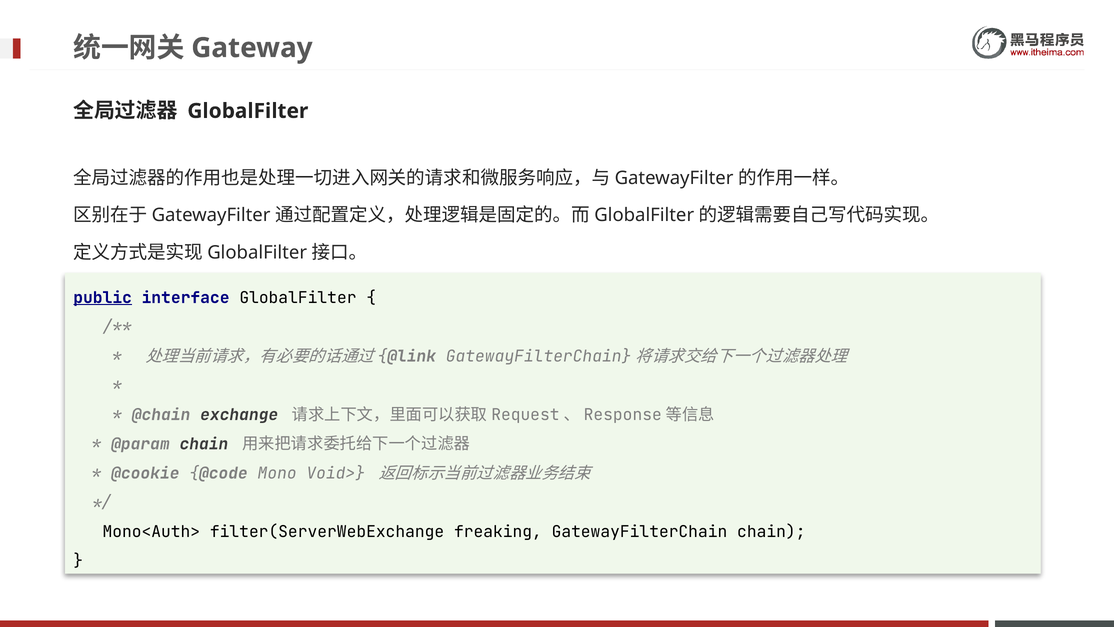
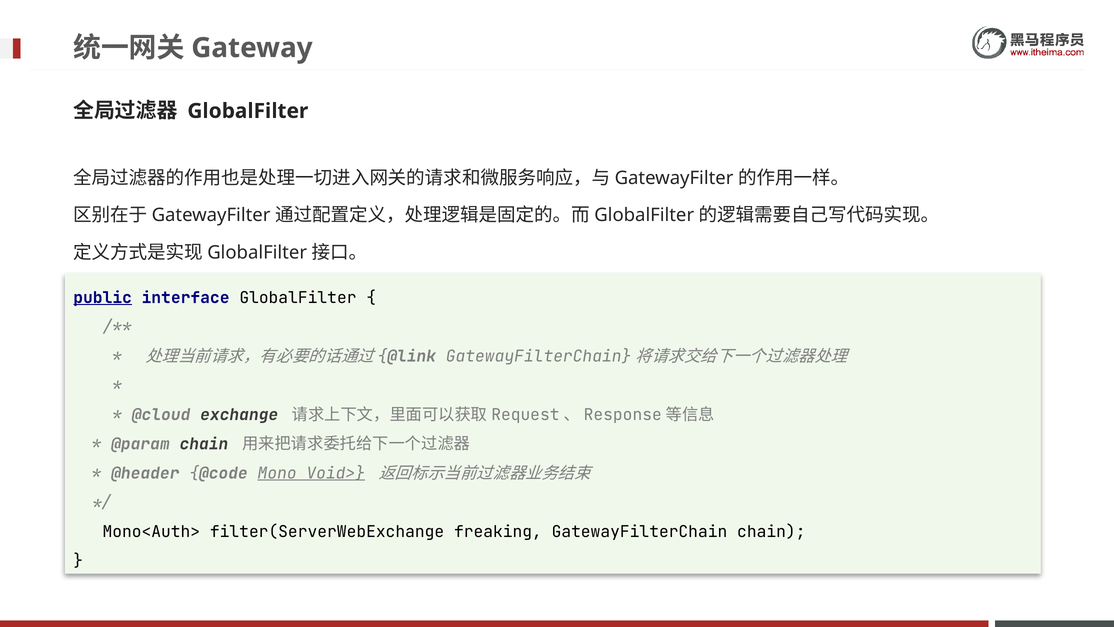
@chain: @chain -> @cloud
@cookie: @cookie -> @header
Mono<Void> underline: none -> present
